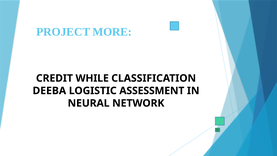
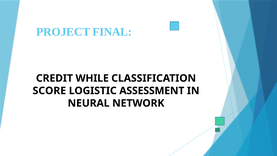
MORE: MORE -> FINAL
DEEBA: DEEBA -> SCORE
